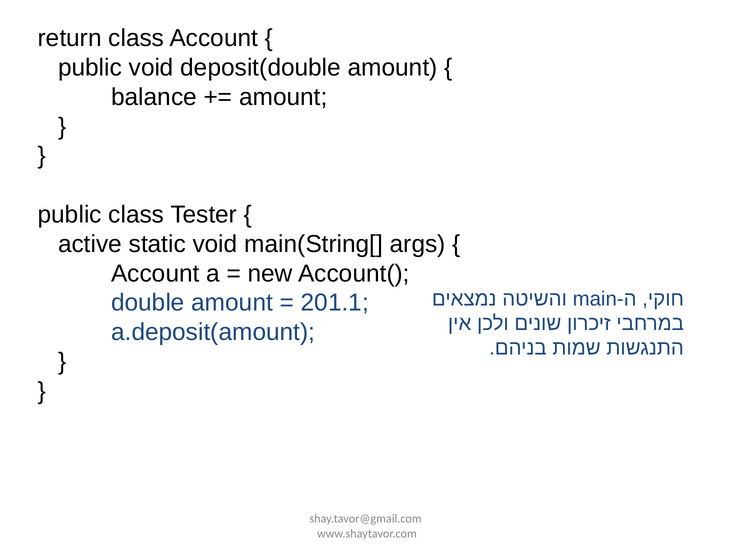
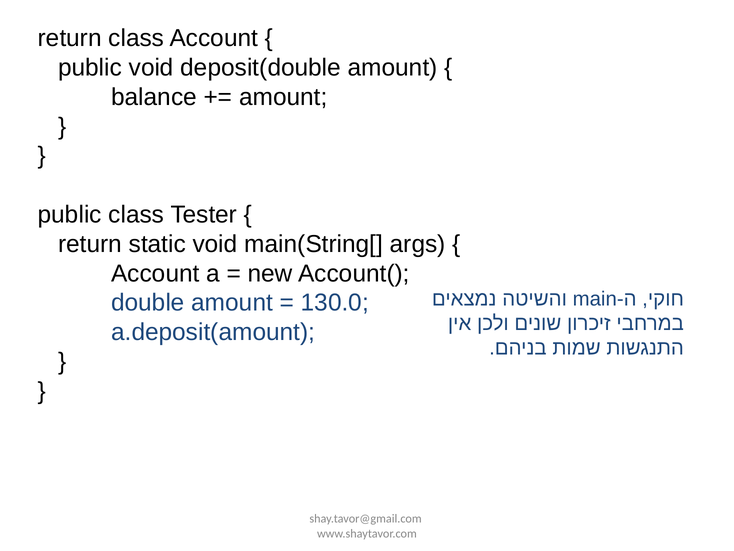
active at (90, 244): active -> return
201.1: 201.1 -> 130.0
